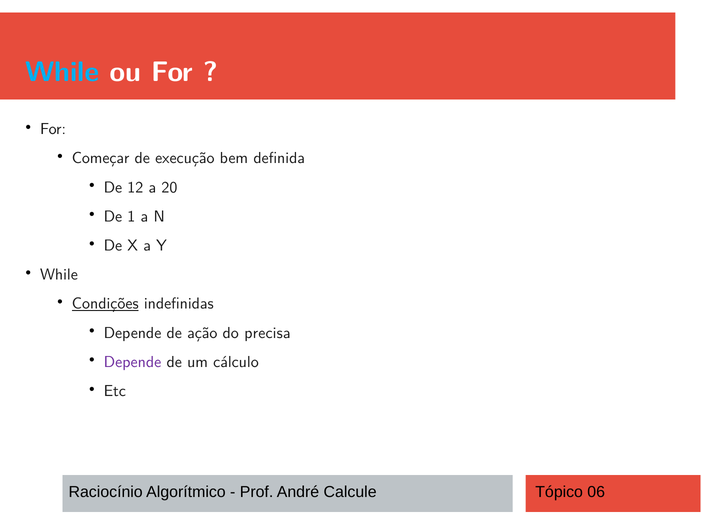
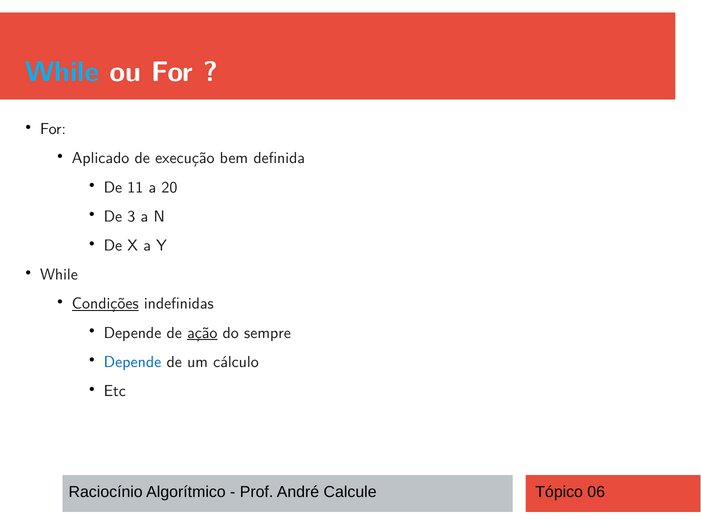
Começar: Começar -> Aplicado
12: 12 -> 11
1: 1 -> 3
ação underline: none -> present
precisa: precisa -> sempre
Depende at (132, 362) colour: purple -> blue
